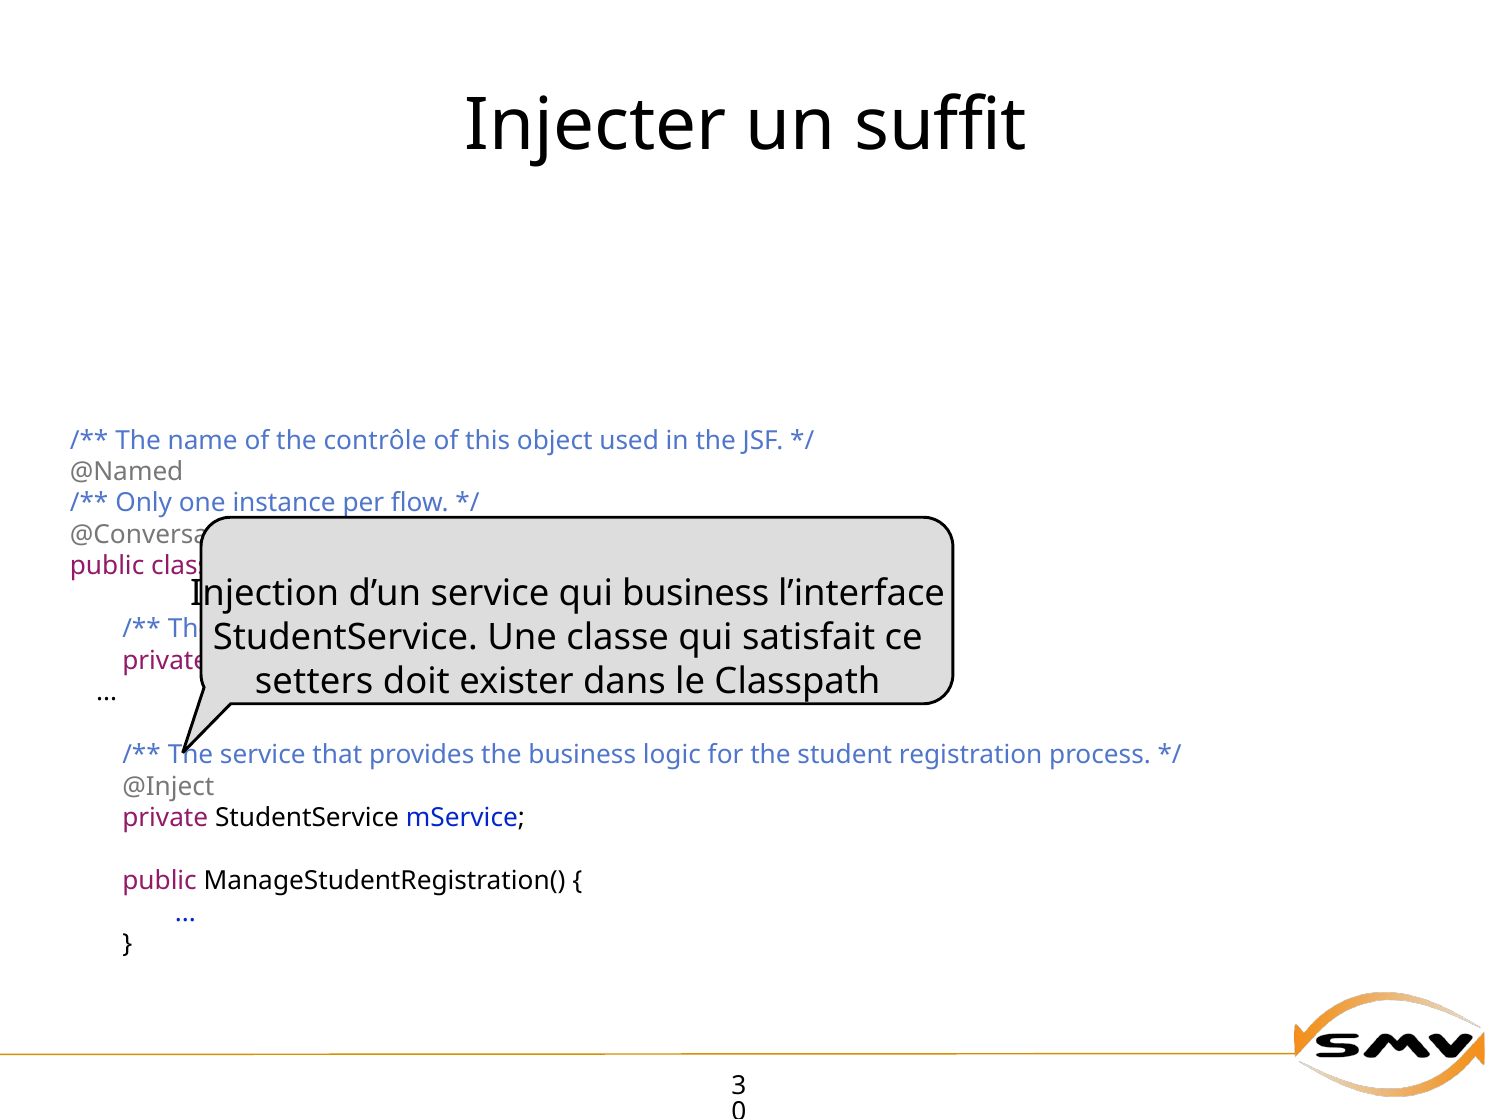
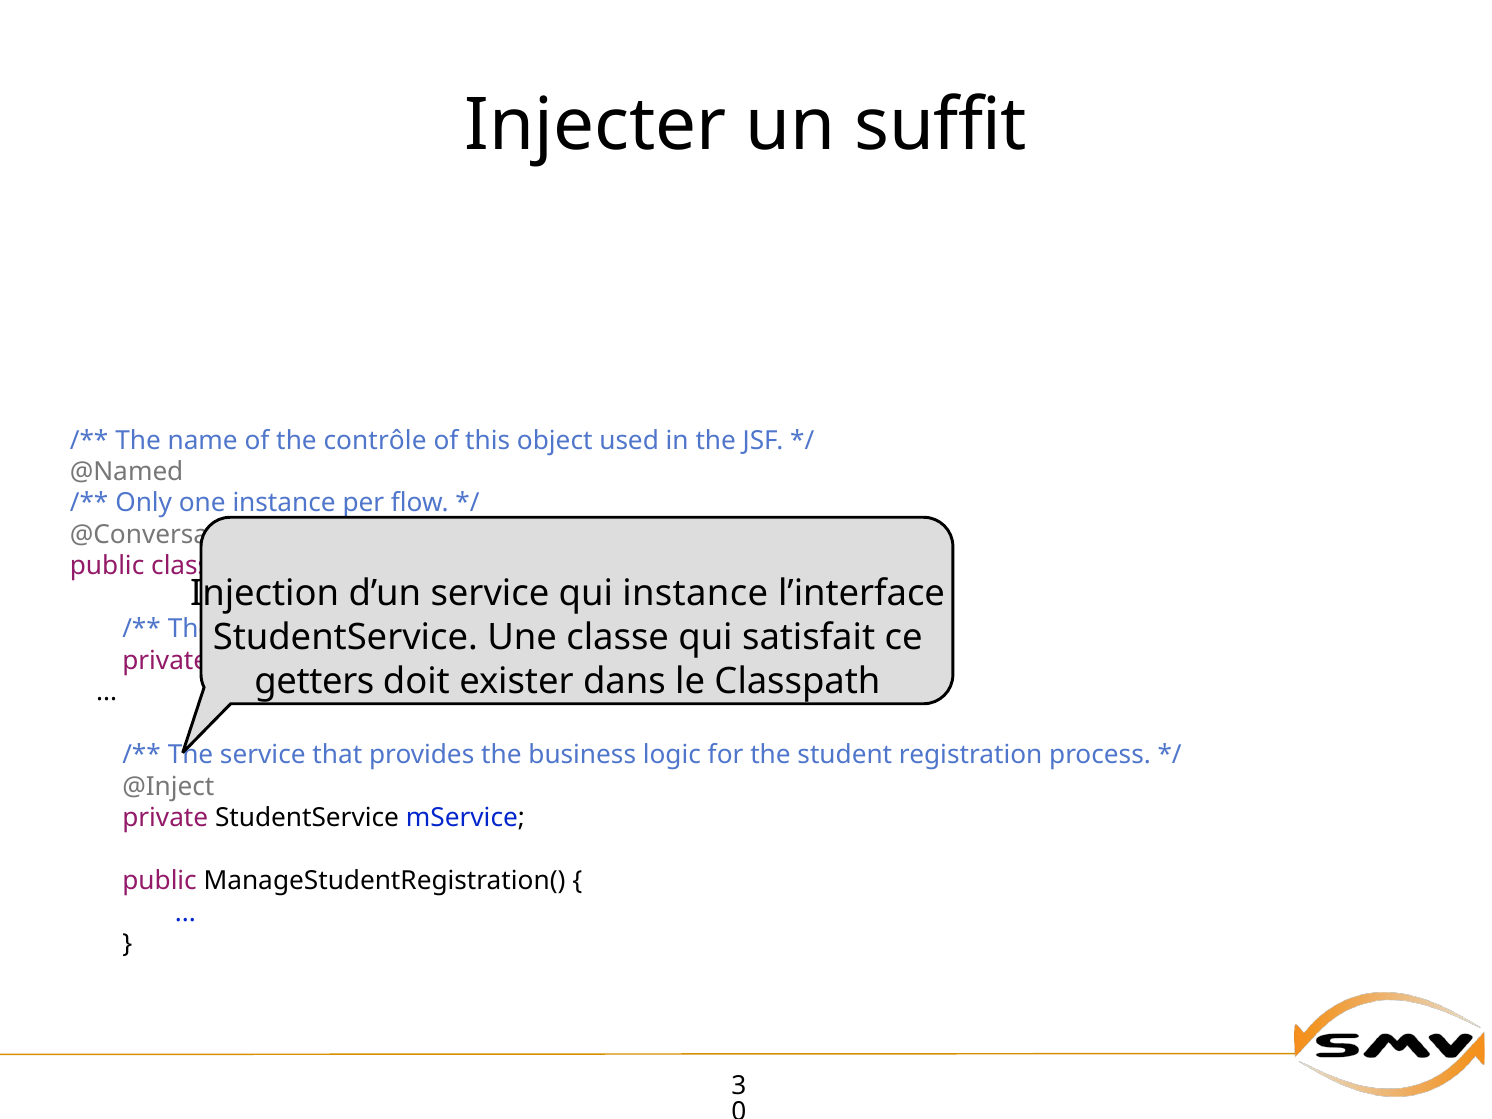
qui business: business -> instance
setters: setters -> getters
